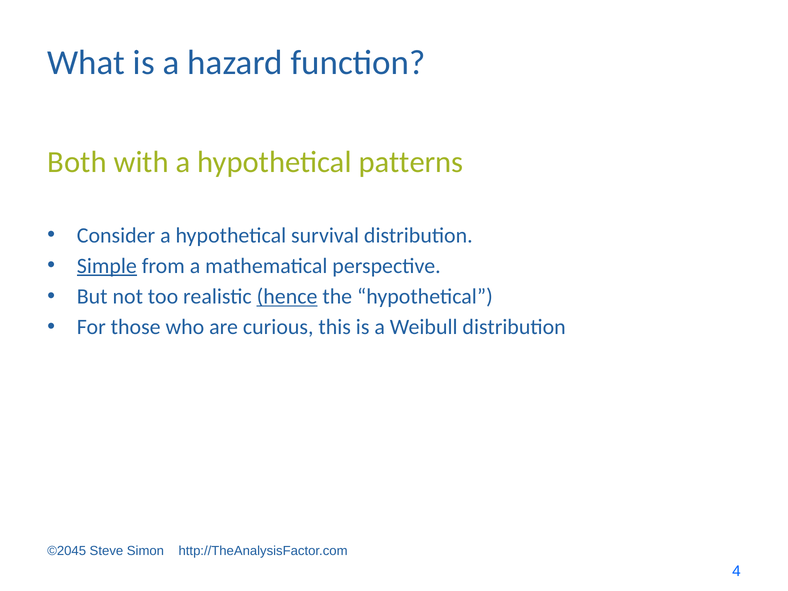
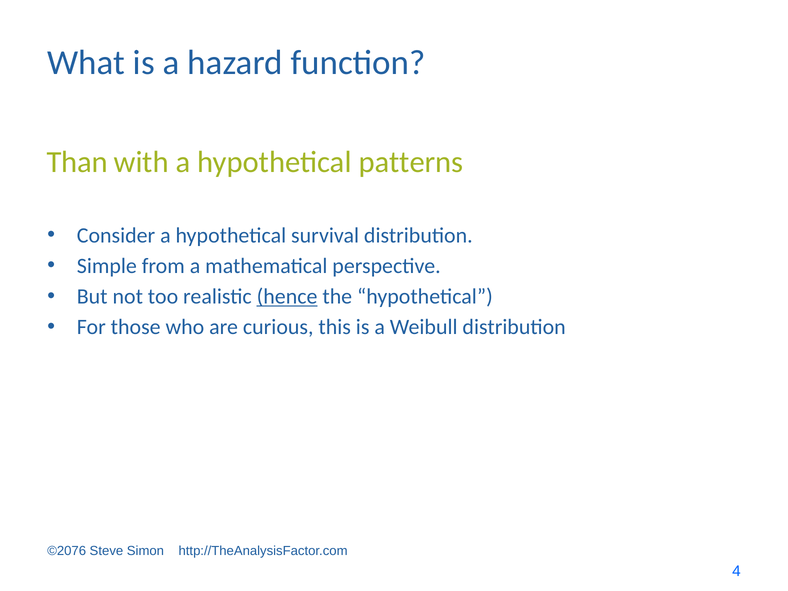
Both: Both -> Than
Simple underline: present -> none
©2045: ©2045 -> ©2076
